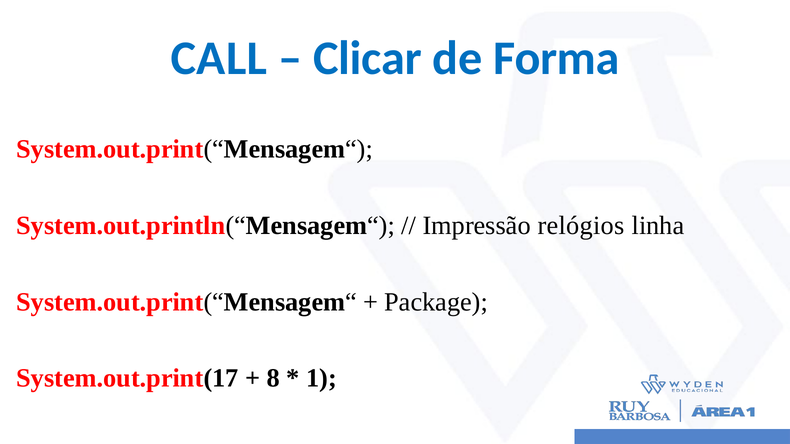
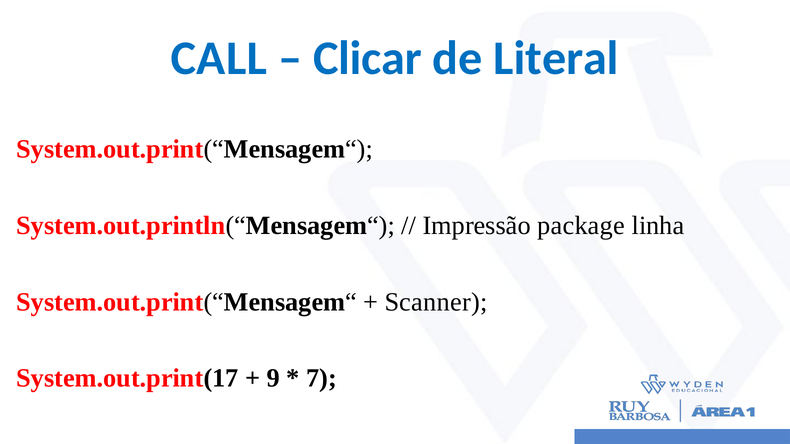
Forma: Forma -> Literal
relógios: relógios -> package
Package: Package -> Scanner
8: 8 -> 9
1: 1 -> 7
